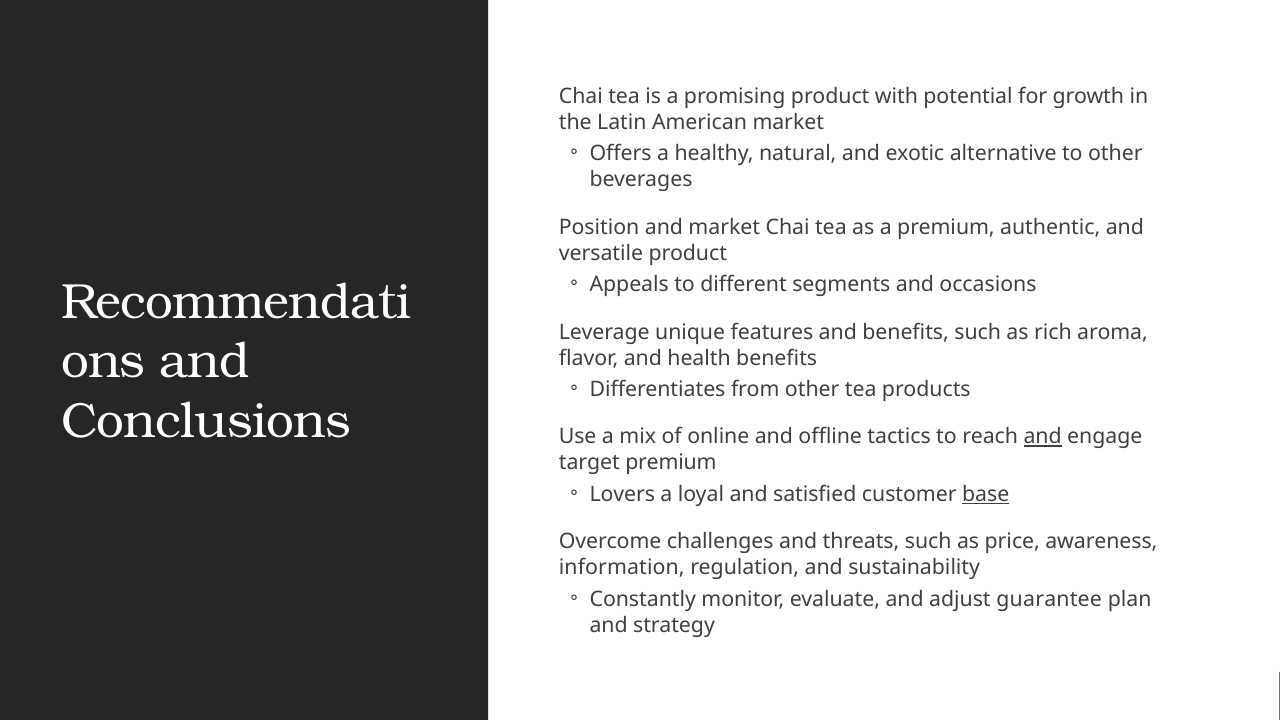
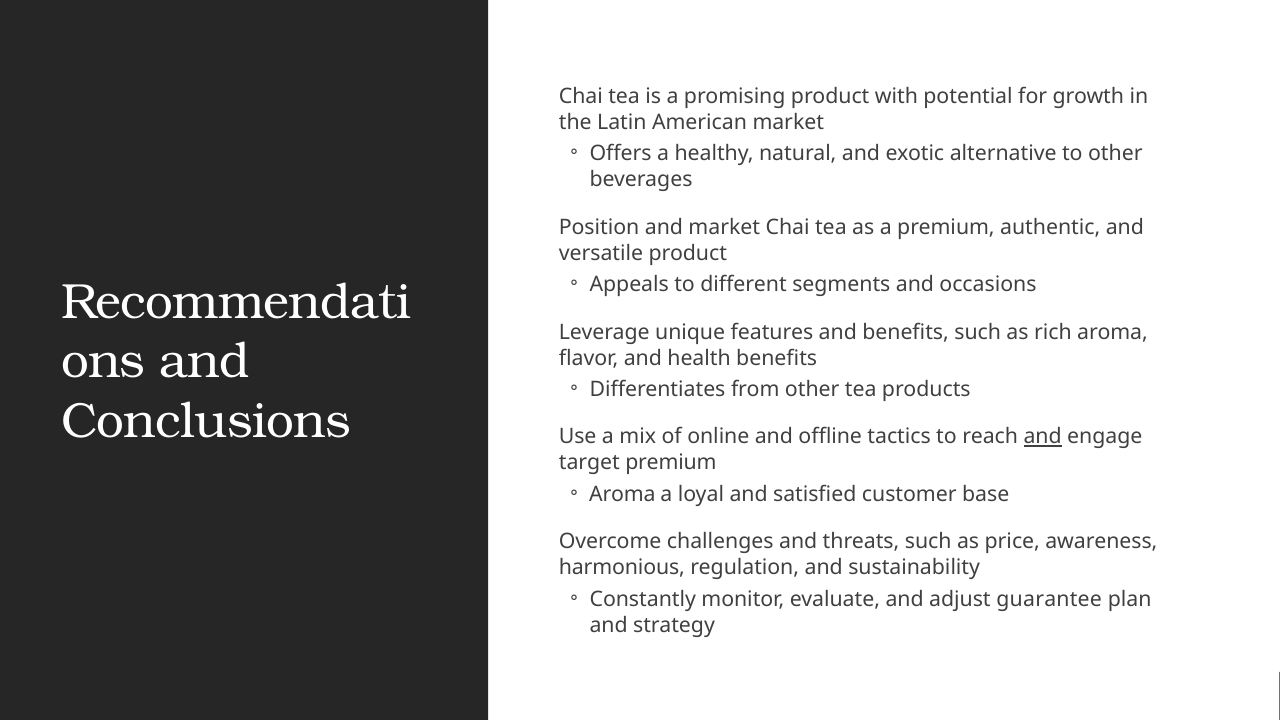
Lovers at (622, 494): Lovers -> Aroma
base underline: present -> none
information: information -> harmonious
